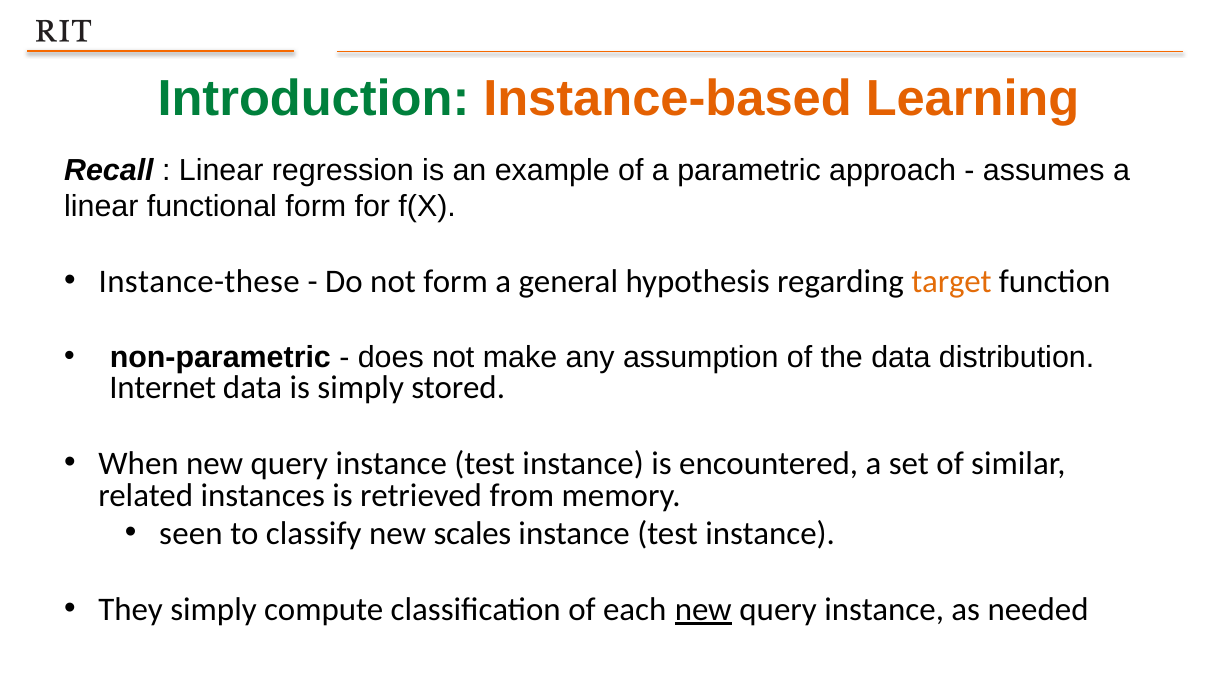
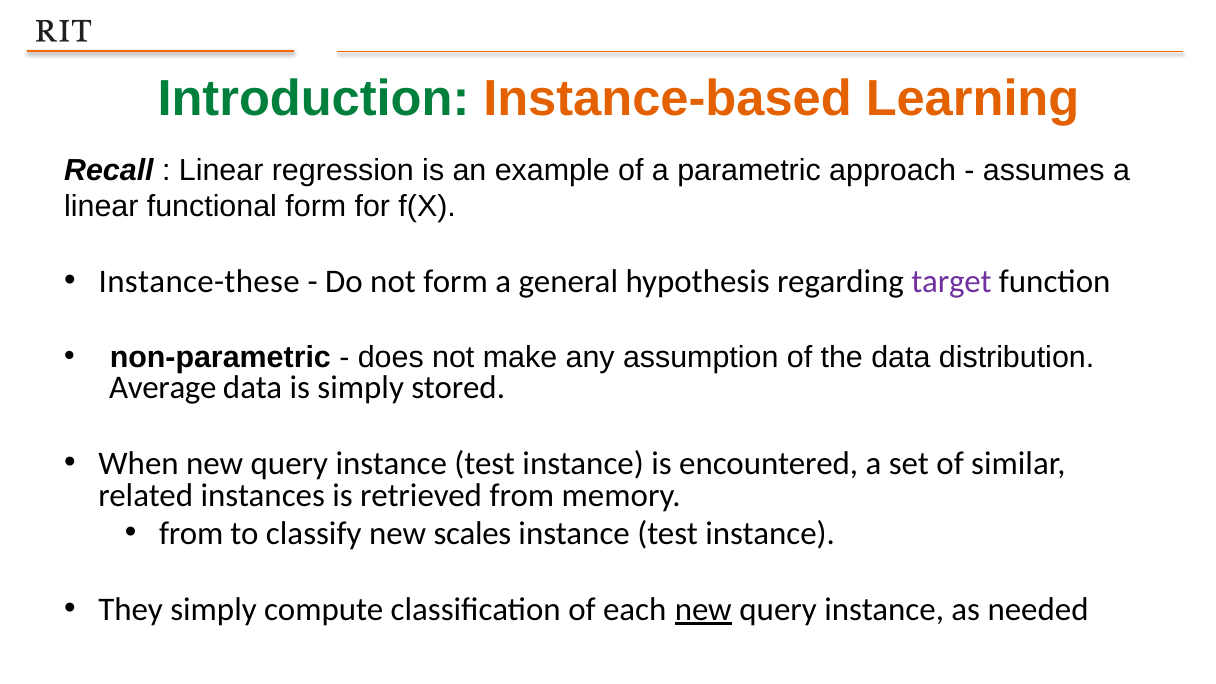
target colour: orange -> purple
Internet: Internet -> Average
seen at (191, 533): seen -> from
